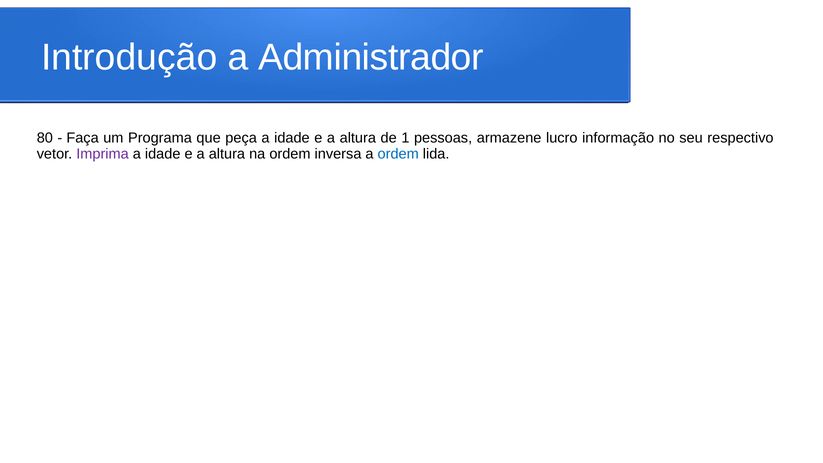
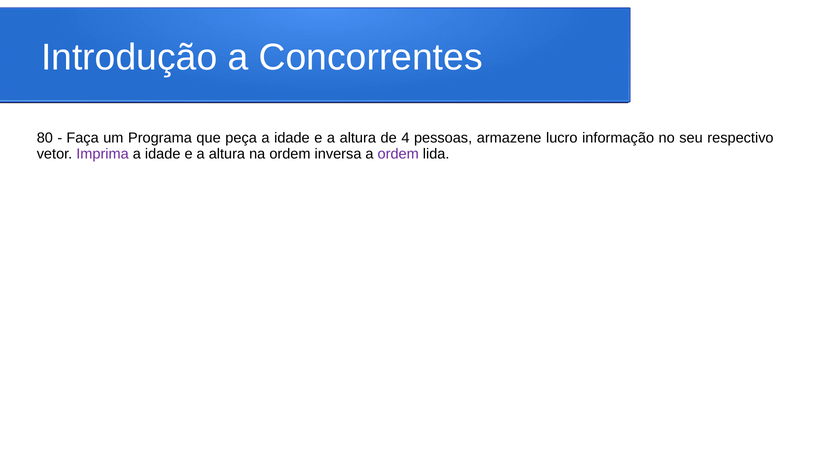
Administrador: Administrador -> Concorrentes
1: 1 -> 4
ordem at (398, 154) colour: blue -> purple
